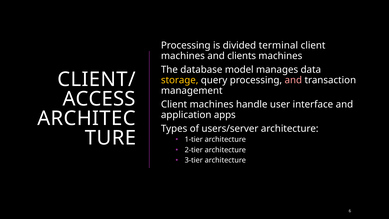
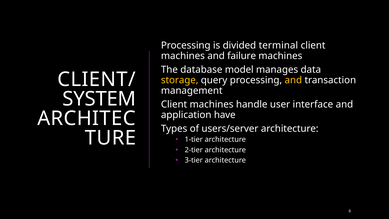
clients: clients -> failure
and at (293, 80) colour: pink -> yellow
ACCESS: ACCESS -> SYSTEM
apps: apps -> have
